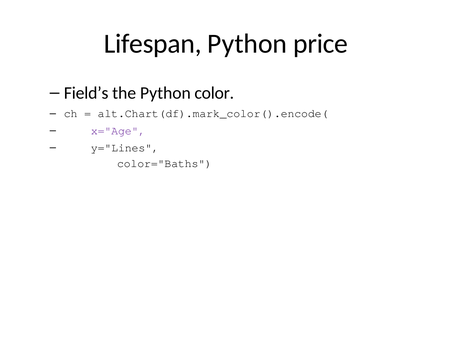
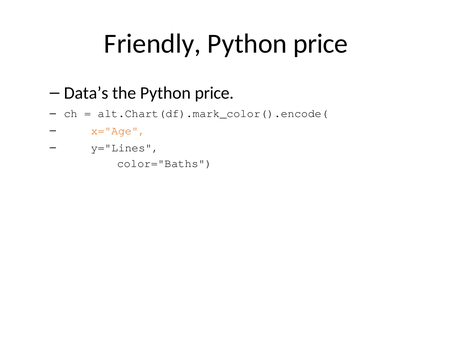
Lifespan: Lifespan -> Friendly
Field’s: Field’s -> Data’s
the Python color: color -> price
x="Age colour: purple -> orange
